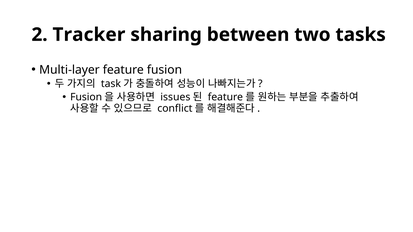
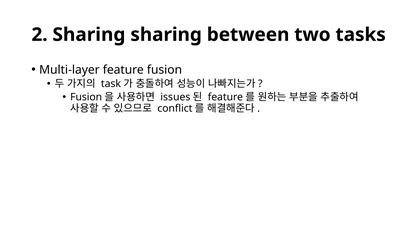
2 Tracker: Tracker -> Sharing
